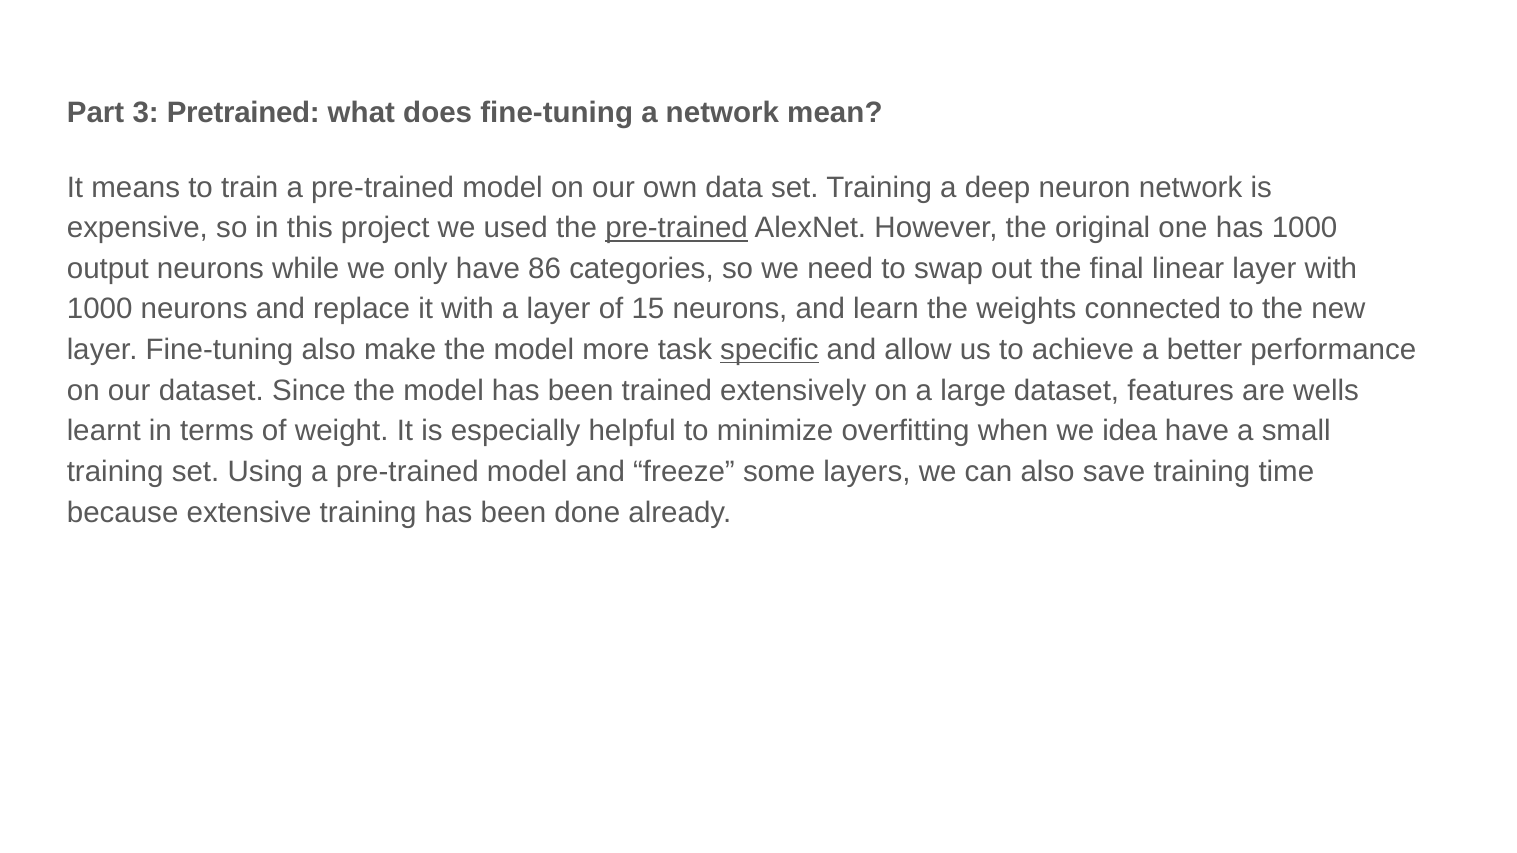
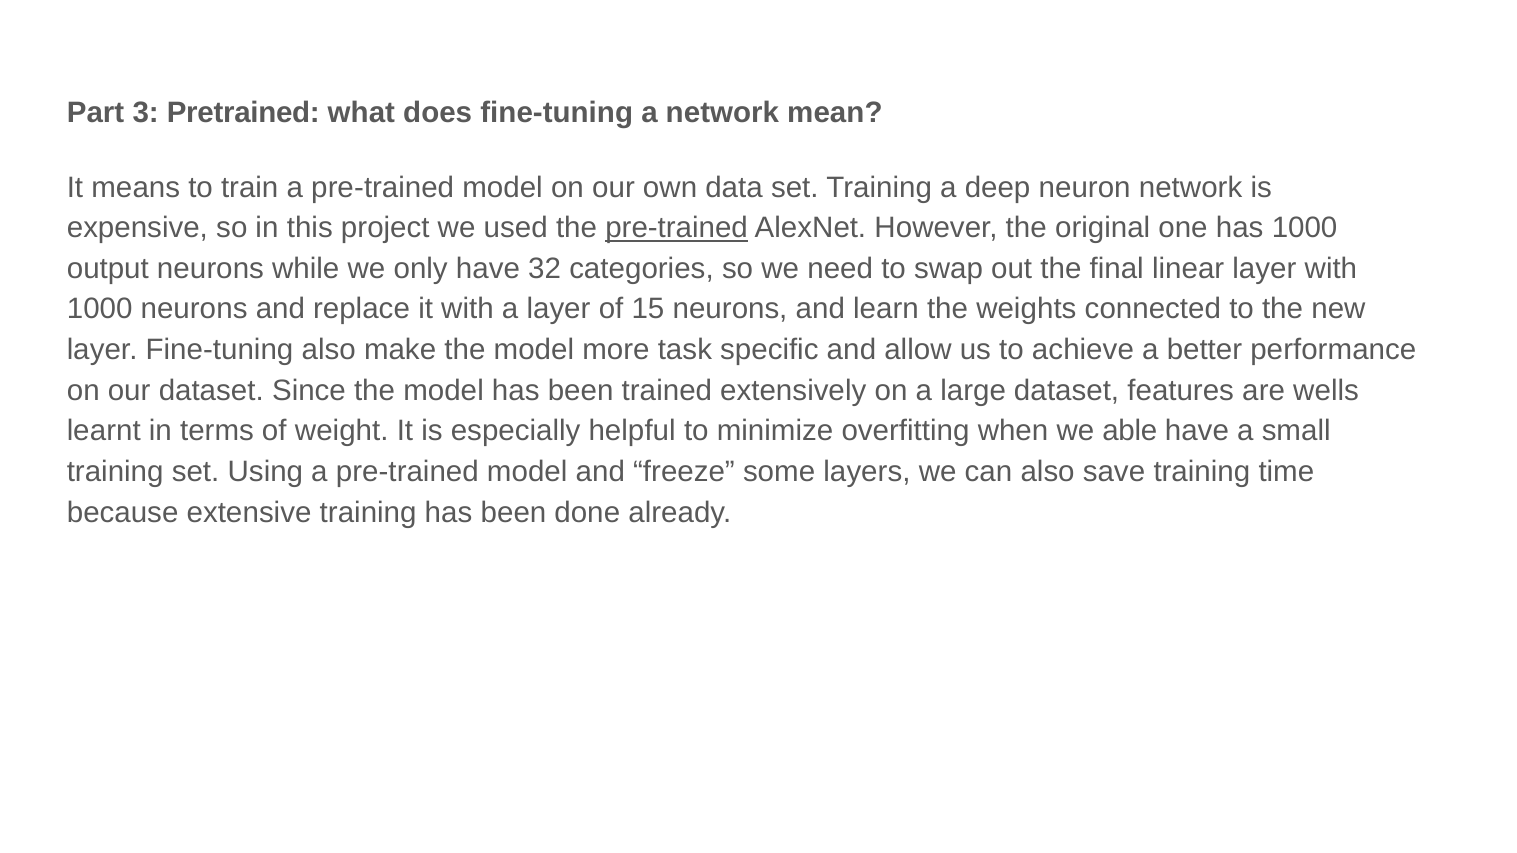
86: 86 -> 32
specific underline: present -> none
idea: idea -> able
